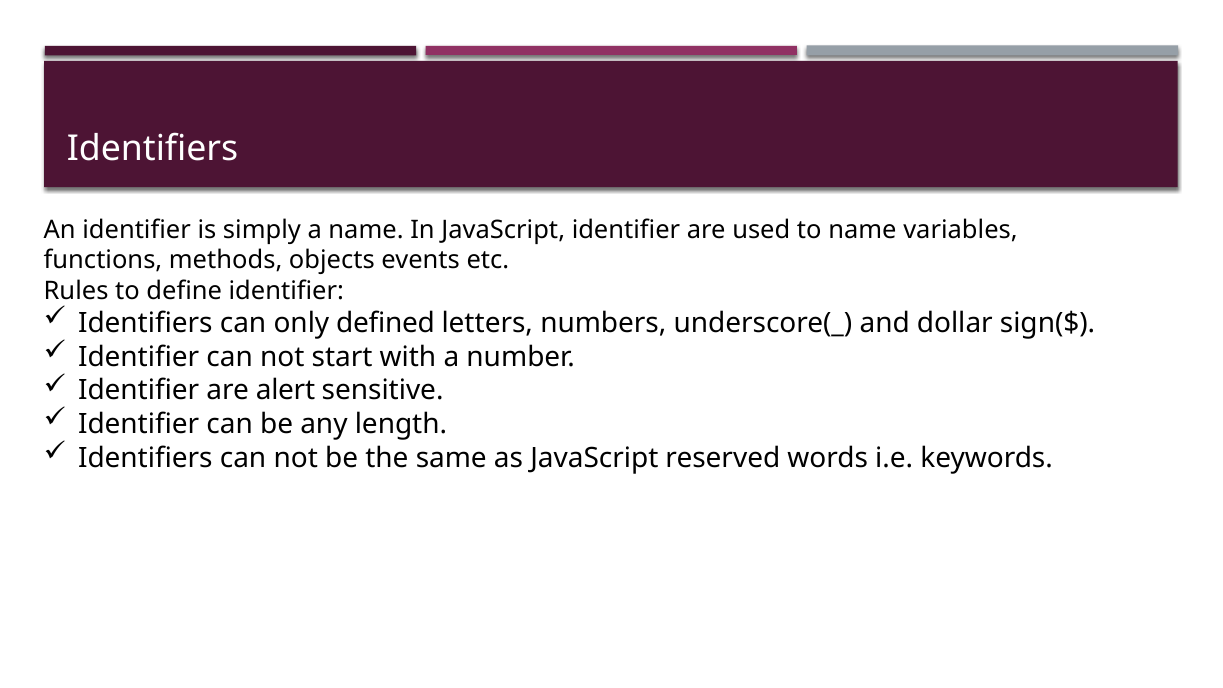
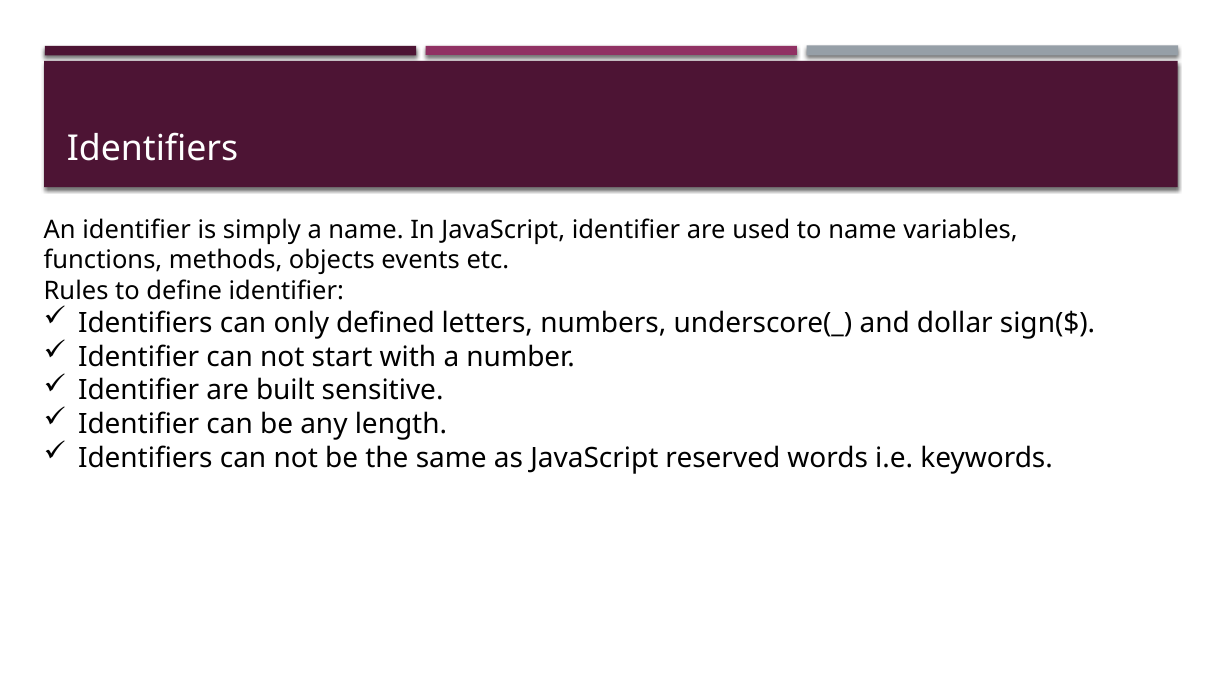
alert: alert -> built
